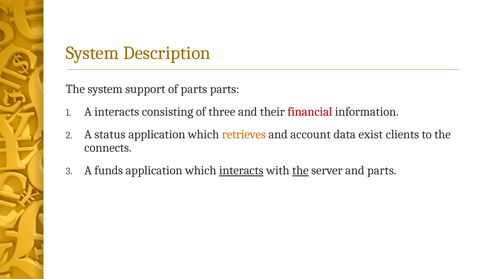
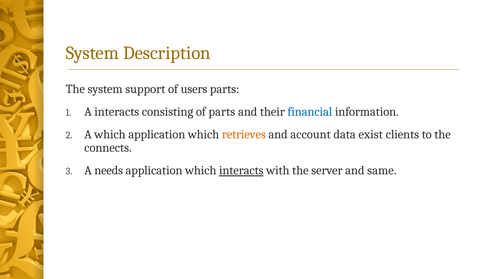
of parts: parts -> users
of three: three -> parts
financial colour: red -> blue
A status: status -> which
funds: funds -> needs
the at (300, 171) underline: present -> none
and parts: parts -> same
